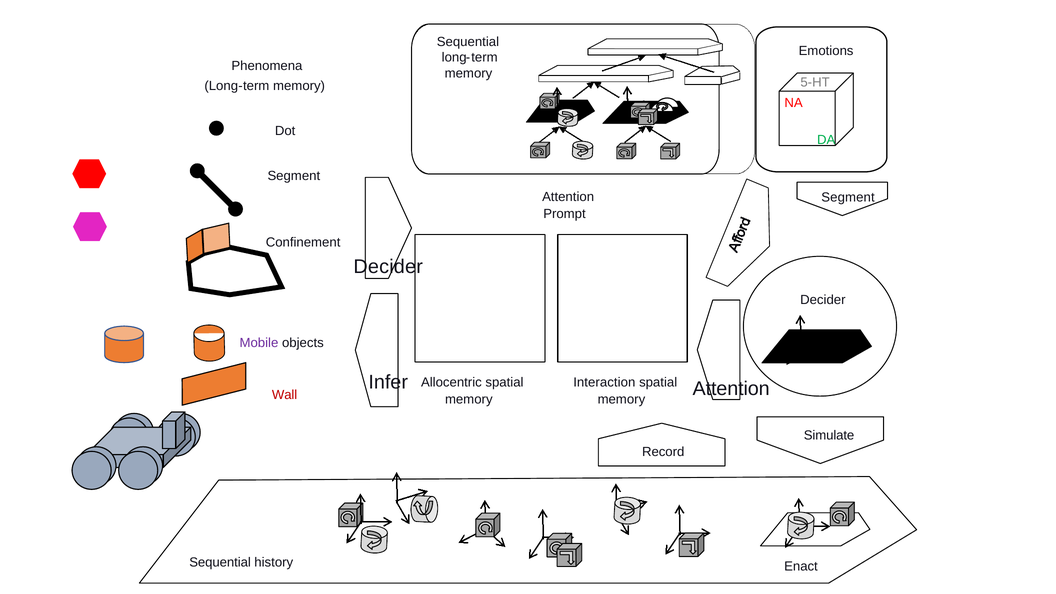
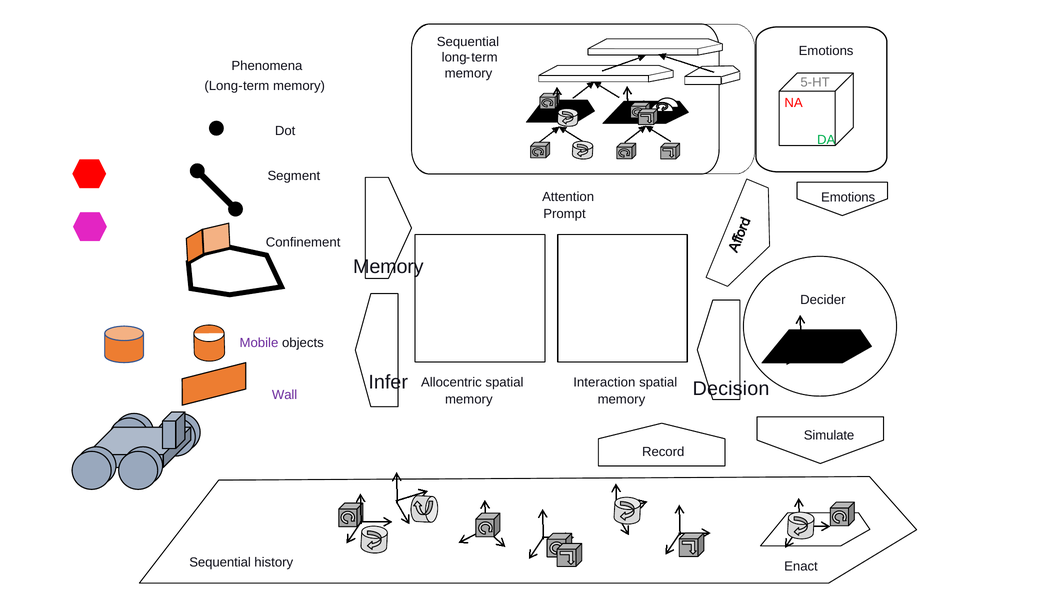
Segment at (848, 197): Segment -> Emotions
Decider at (388, 267): Decider -> Memory
Attention at (731, 389): Attention -> Decision
Wall colour: red -> purple
